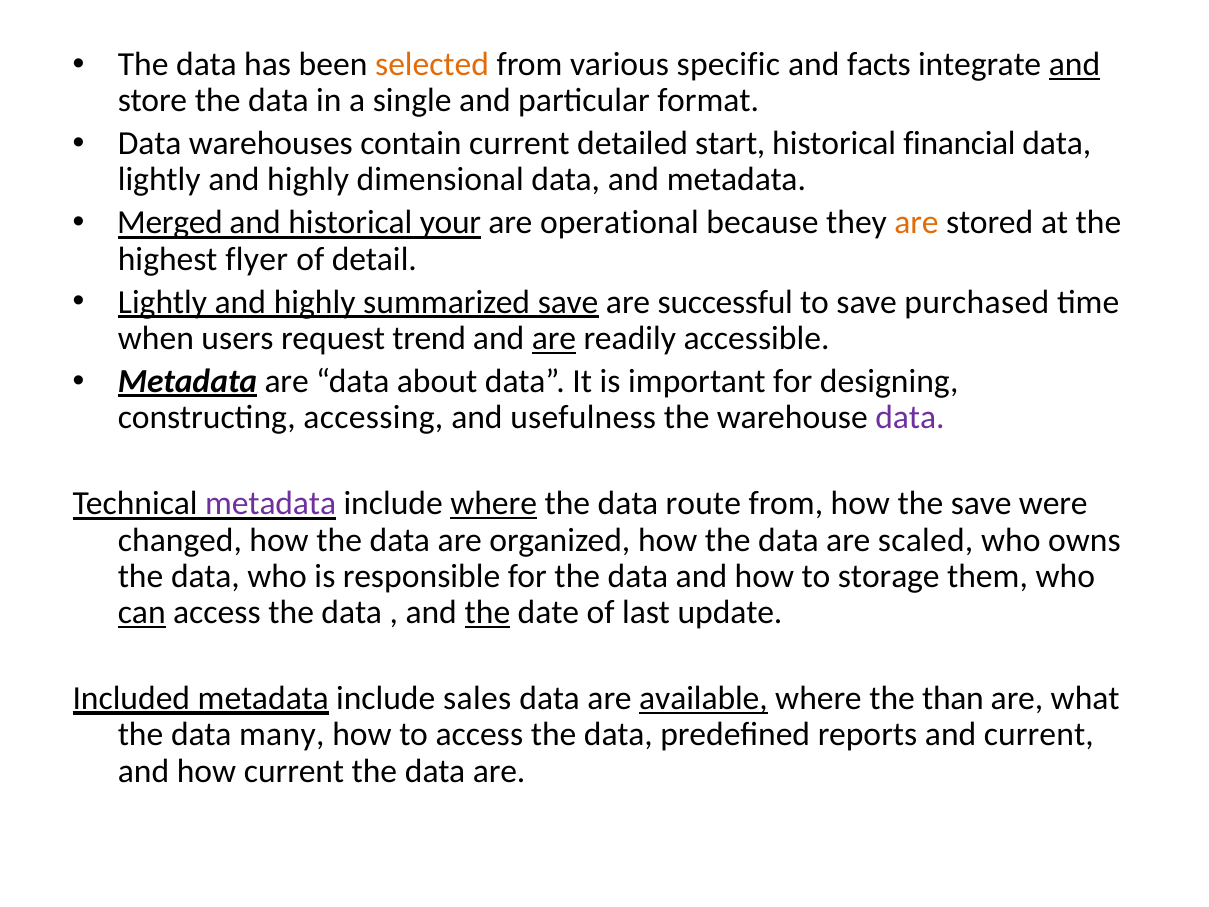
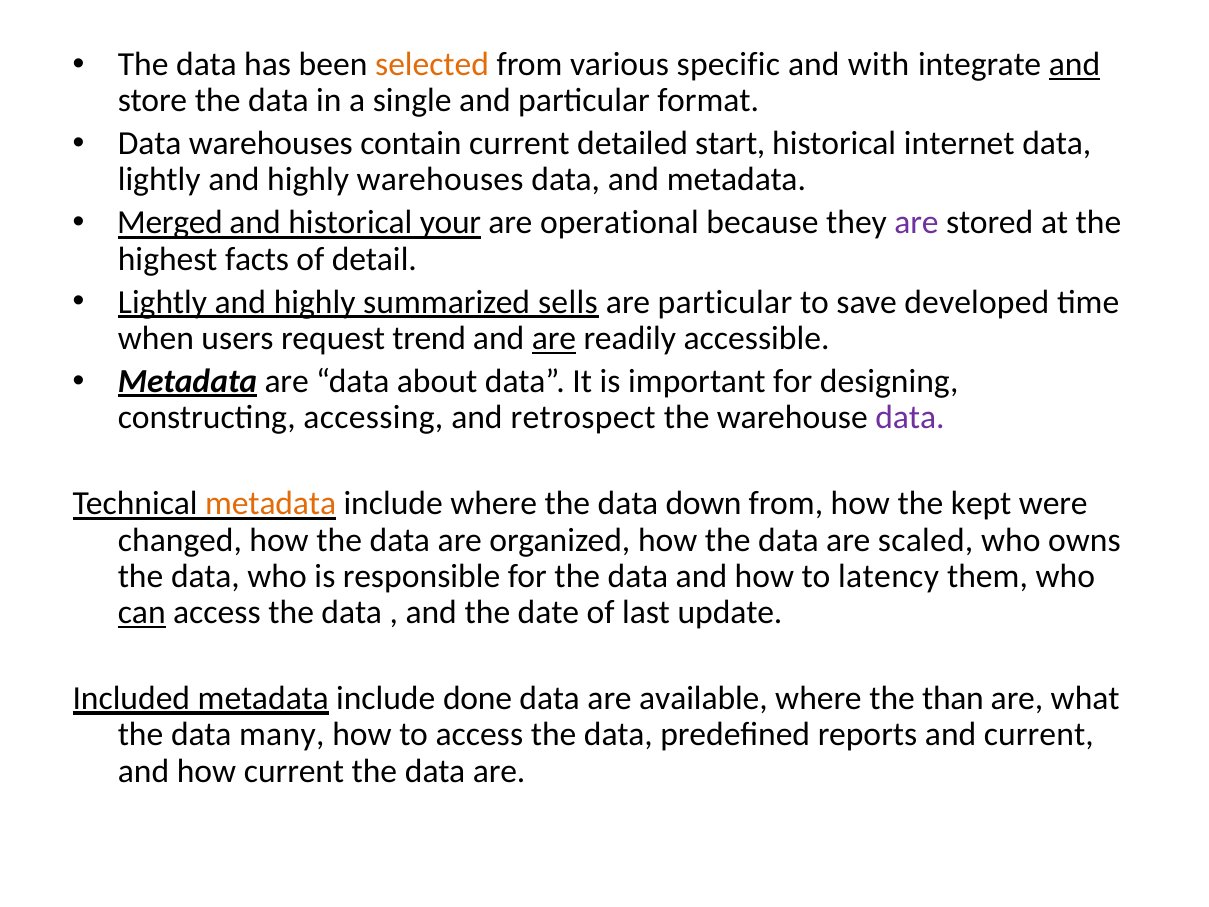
facts: facts -> with
financial: financial -> internet
highly dimensional: dimensional -> warehouses
are at (917, 223) colour: orange -> purple
flyer: flyer -> facts
summarized save: save -> sells
are successful: successful -> particular
purchased: purchased -> developed
usefulness: usefulness -> retrospect
metadata at (271, 504) colour: purple -> orange
where at (494, 504) underline: present -> none
route: route -> down
the save: save -> kept
storage: storage -> latency
the at (487, 612) underline: present -> none
sales: sales -> done
available underline: present -> none
